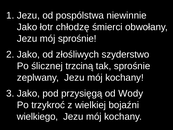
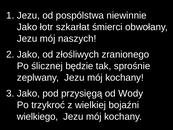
chłodzę: chłodzę -> szkarłat
mój sprośnie: sprośnie -> naszych
szyderstwo: szyderstwo -> zranionego
trzciną: trzciną -> będzie
